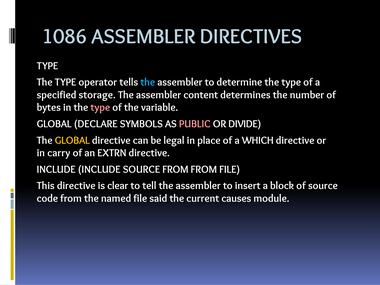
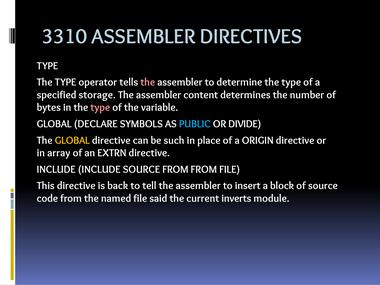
1086: 1086 -> 3310
the at (148, 82) colour: light blue -> pink
PUBLIC colour: pink -> light blue
legal: legal -> such
WHICH: WHICH -> ORIGIN
carry: carry -> array
clear: clear -> back
causes: causes -> inverts
